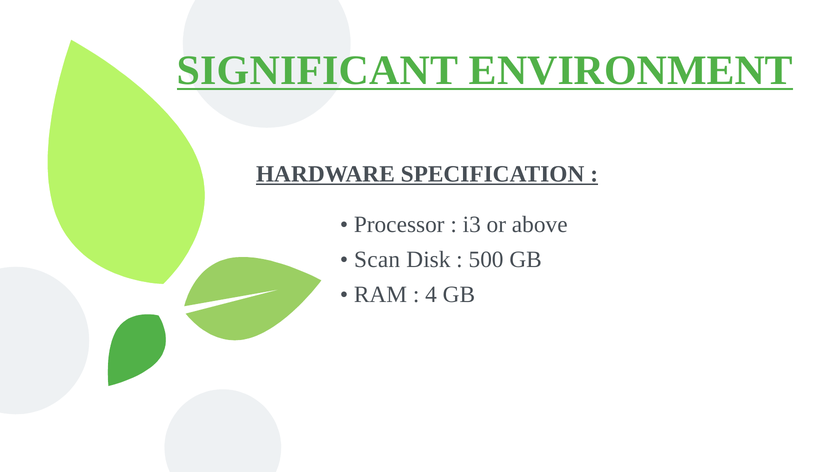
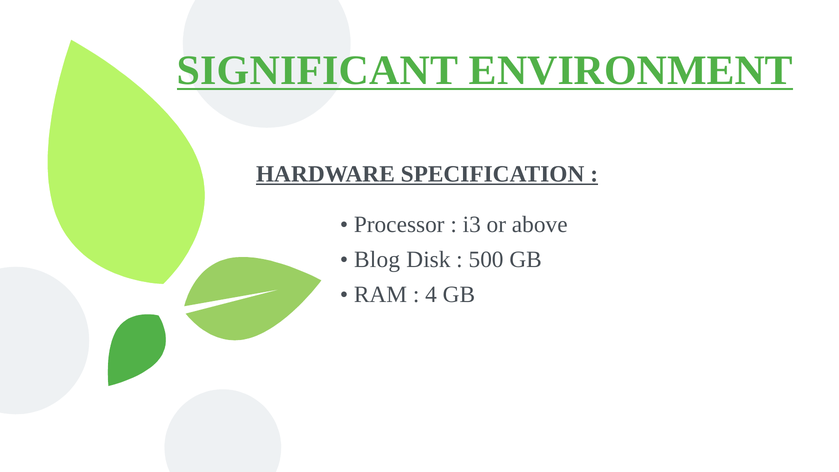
Scan: Scan -> Blog
